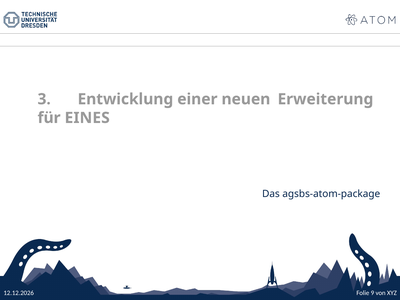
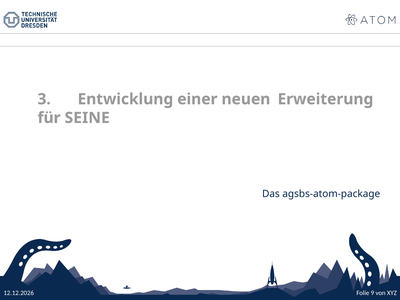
EINES: EINES -> SEINE
